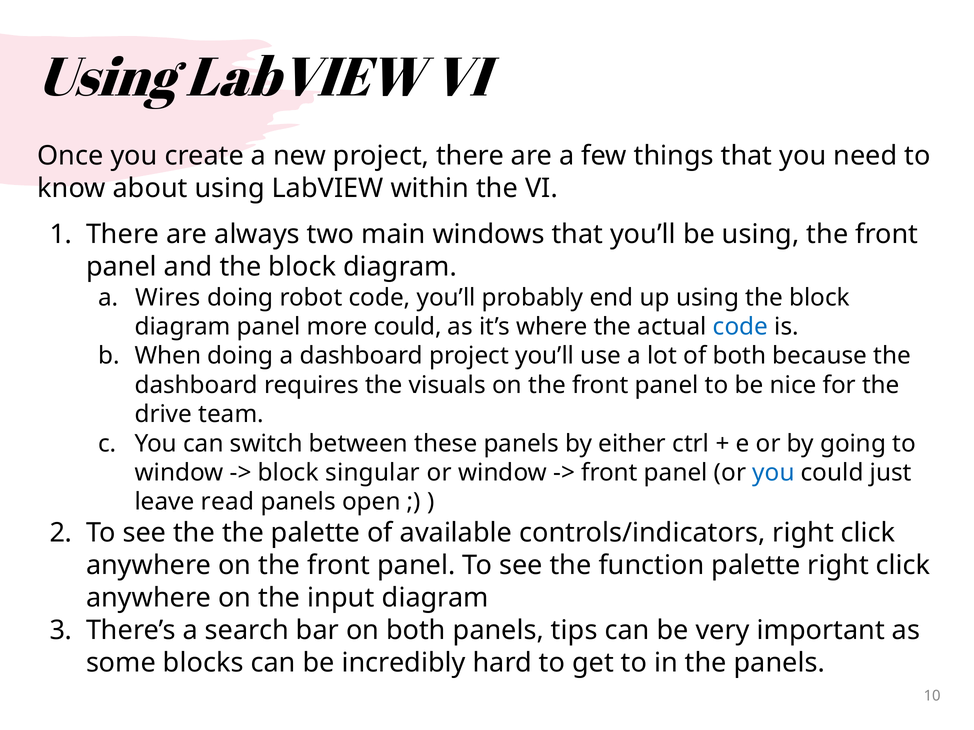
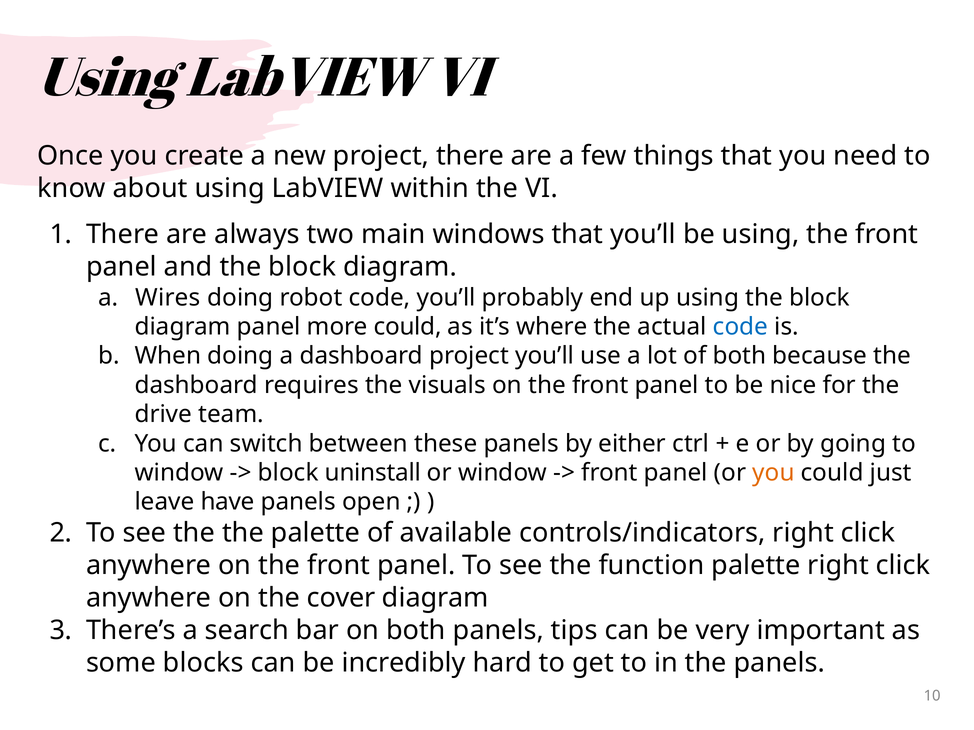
singular: singular -> uninstall
you at (773, 473) colour: blue -> orange
read: read -> have
input: input -> cover
